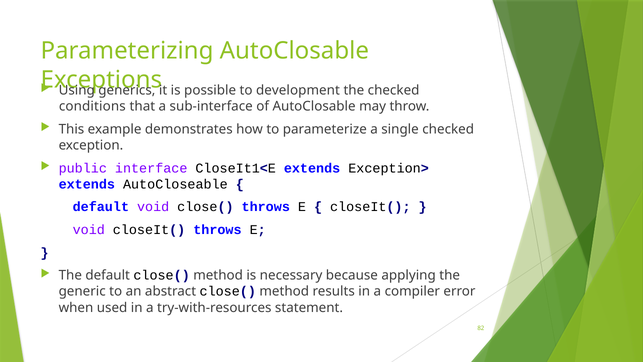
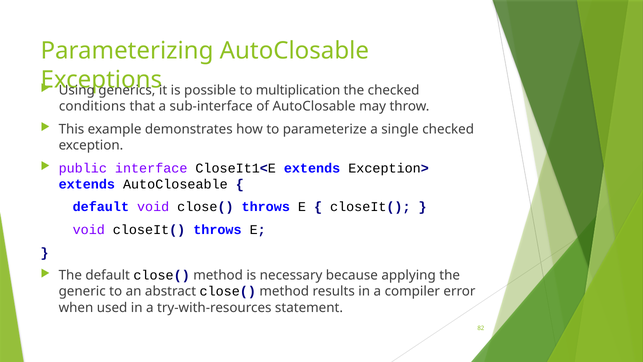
development: development -> multiplication
